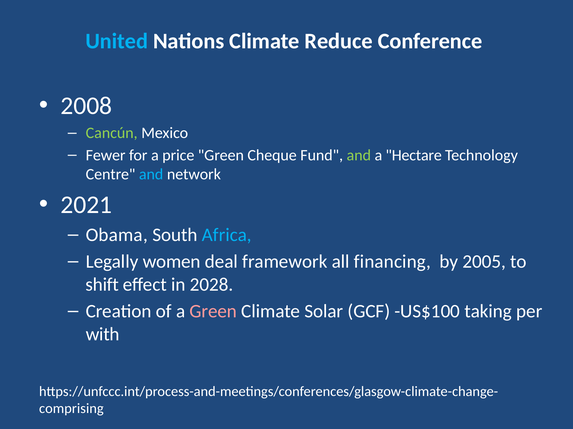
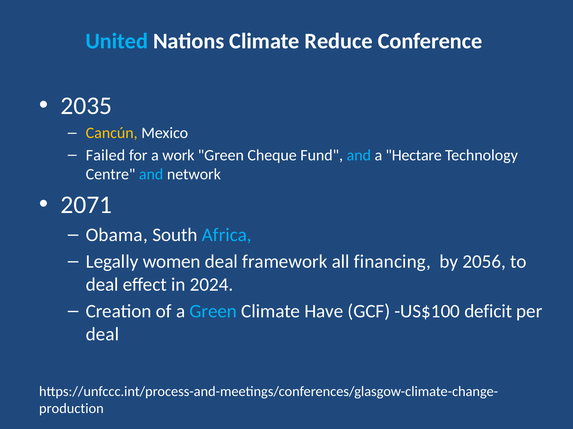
2008: 2008 -> 2035
Cancún colour: light green -> yellow
Fewer: Fewer -> Failed
price: price -> work
and at (359, 156) colour: light green -> light blue
2021: 2021 -> 2071
2005: 2005 -> 2056
shift at (102, 285): shift -> deal
2028: 2028 -> 2024
Green at (213, 312) colour: pink -> light blue
Solar: Solar -> Have
taking: taking -> deficit
with at (103, 335): with -> deal
comprising: comprising -> production
